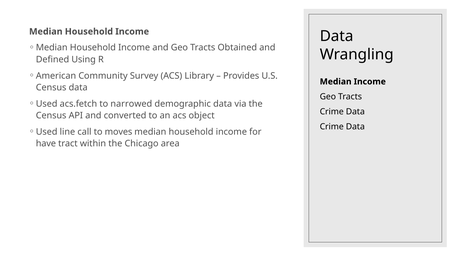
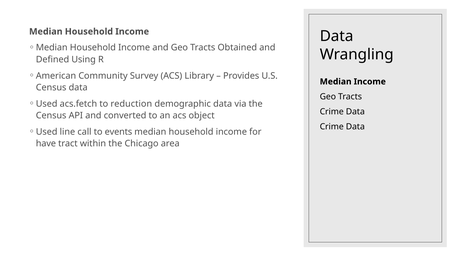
narrowed: narrowed -> reduction
moves: moves -> events
